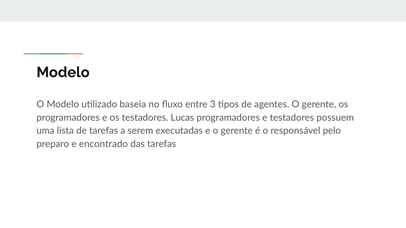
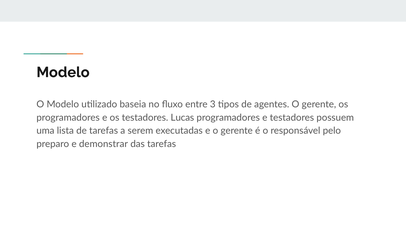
encontrado: encontrado -> demonstrar
